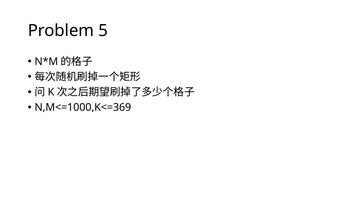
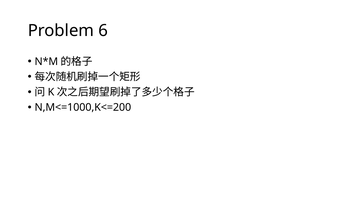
5: 5 -> 6
N,M<=1000,K<=369: N,M<=1000,K<=369 -> N,M<=1000,K<=200
